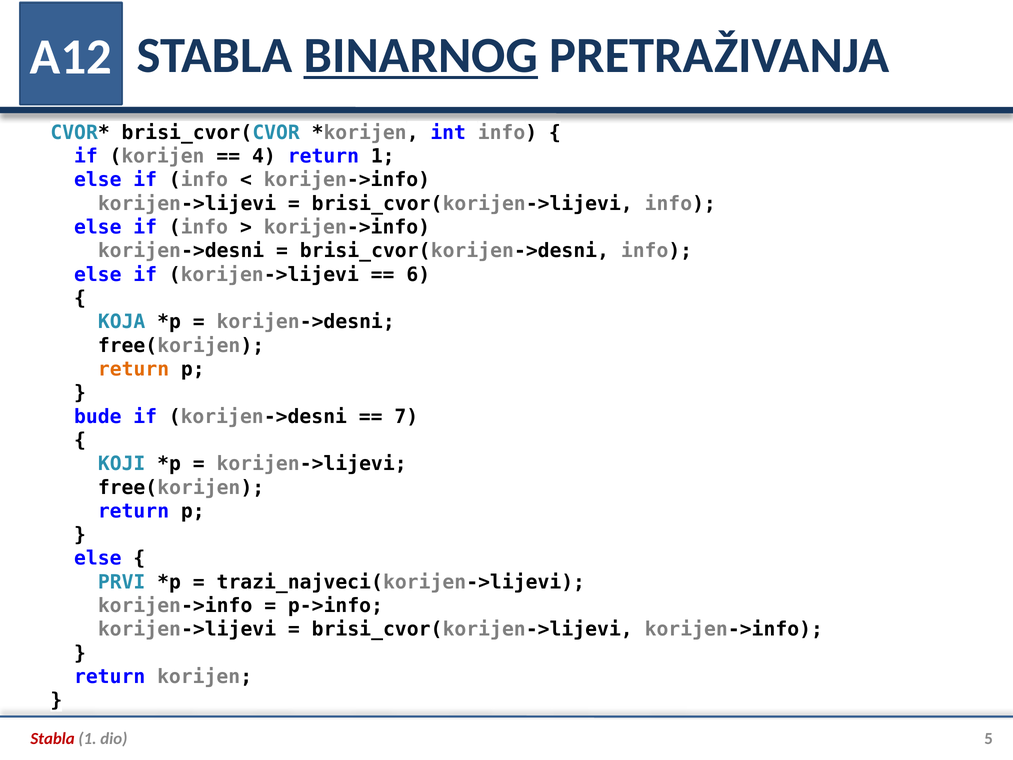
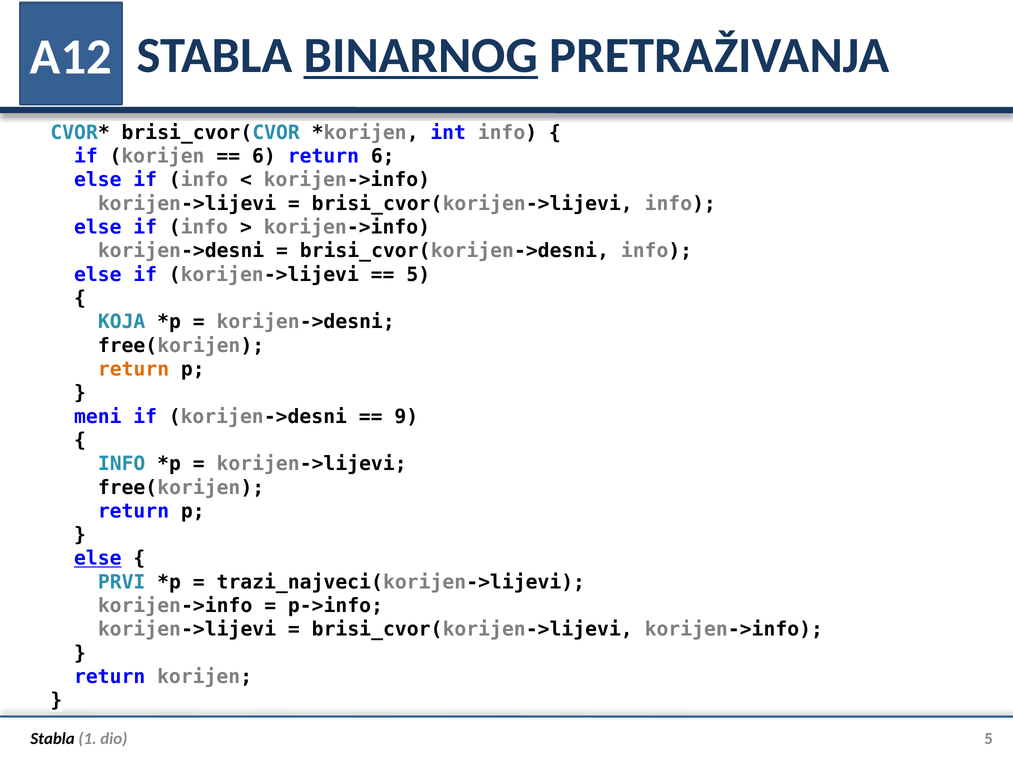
4 at (264, 156): 4 -> 6
return 1: 1 -> 6
6 at (418, 275): 6 -> 5
bude: bude -> meni
7: 7 -> 9
KOJI at (122, 464): KOJI -> INFO
else at (98, 558) underline: none -> present
Stabla at (53, 739) colour: red -> black
